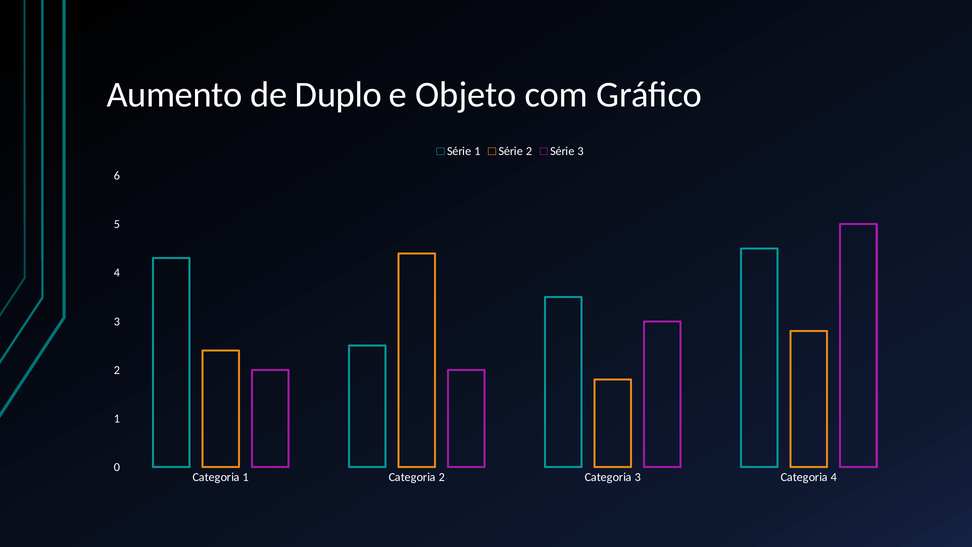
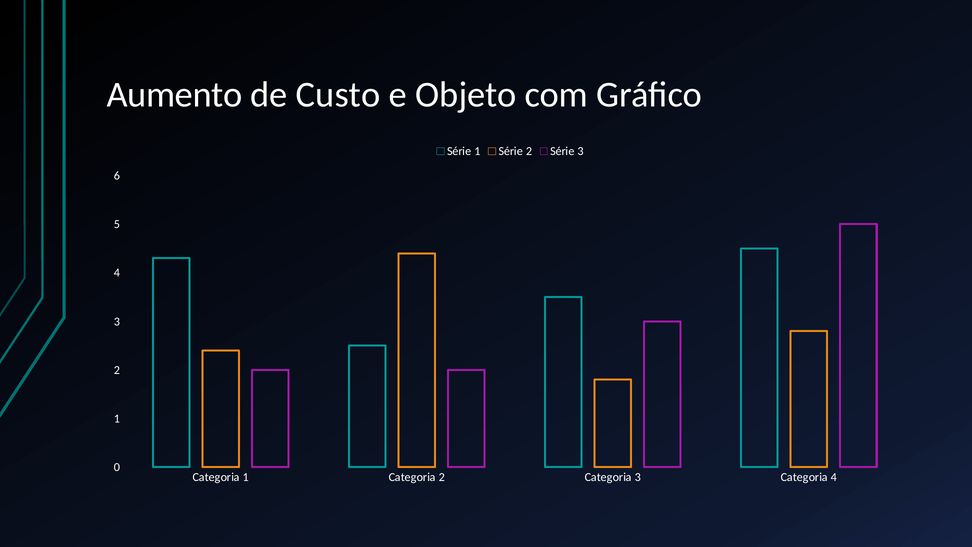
Duplo: Duplo -> Custo
